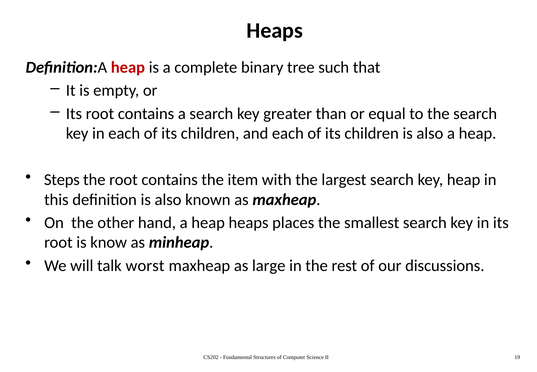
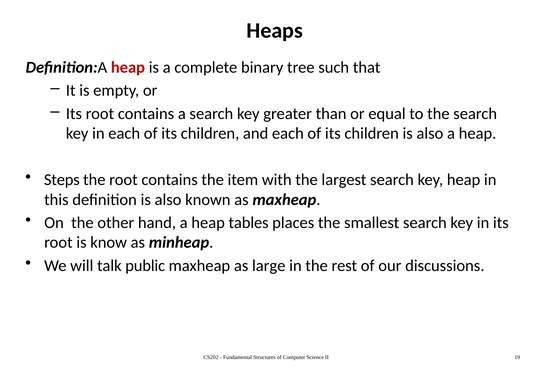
heap heaps: heaps -> tables
worst: worst -> public
